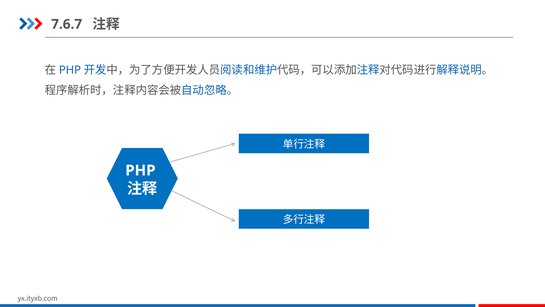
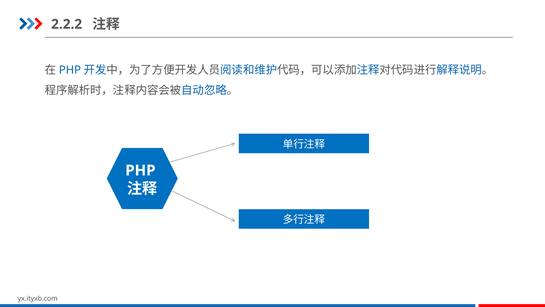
7.6.7: 7.6.7 -> 2.2.2
